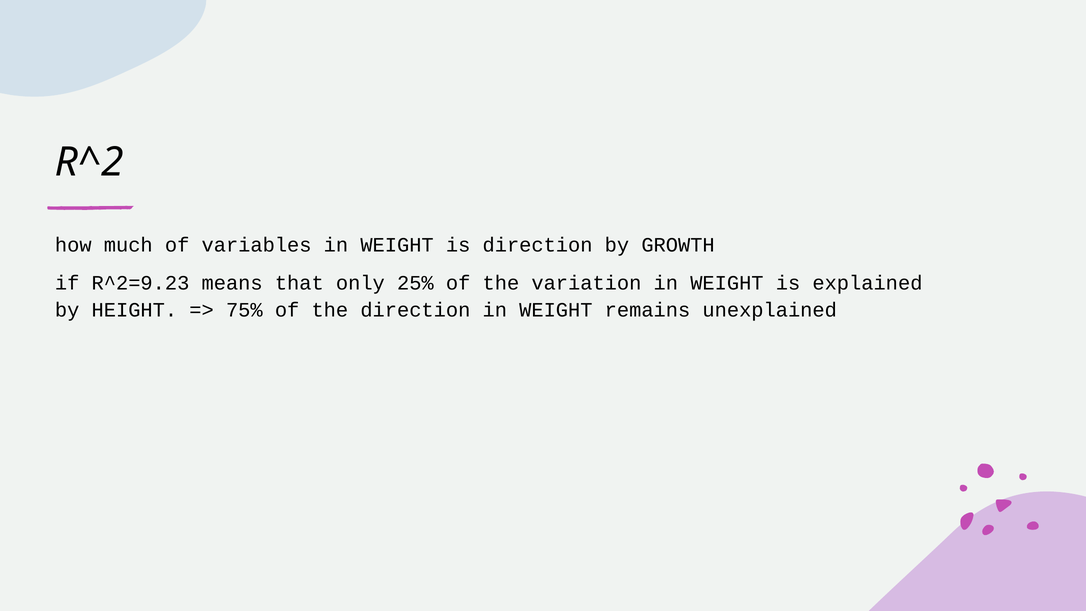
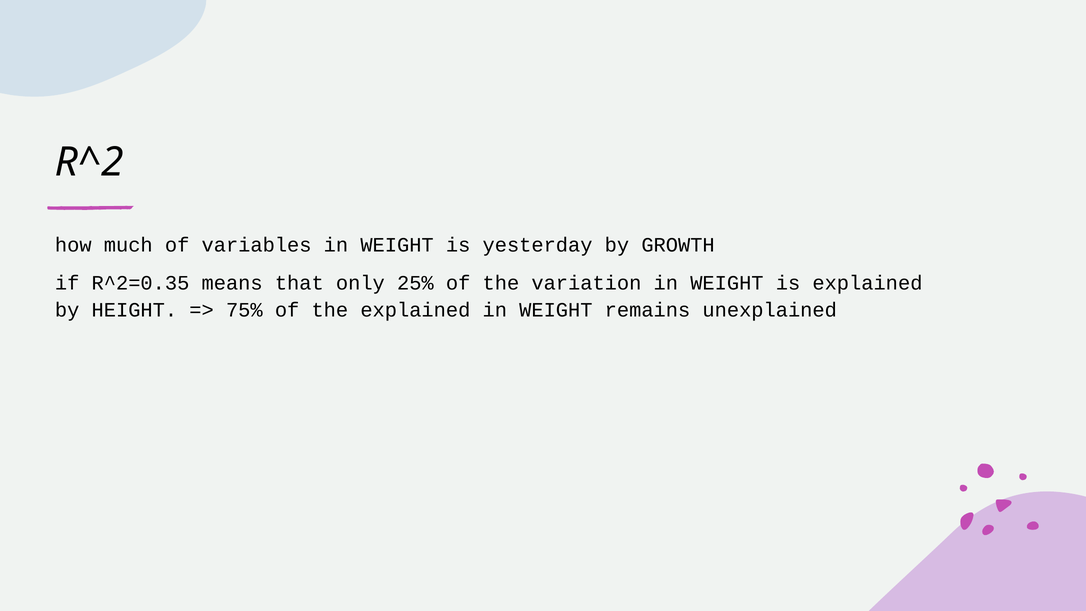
is direction: direction -> yesterday
R^2=9.23: R^2=9.23 -> R^2=0.35
the direction: direction -> explained
